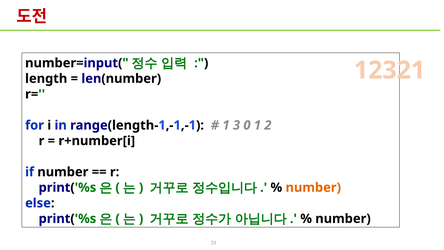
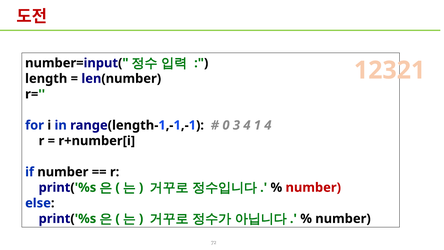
1 at (226, 125): 1 -> 0
3 0: 0 -> 4
1 2: 2 -> 4
number at (313, 187) colour: orange -> red
